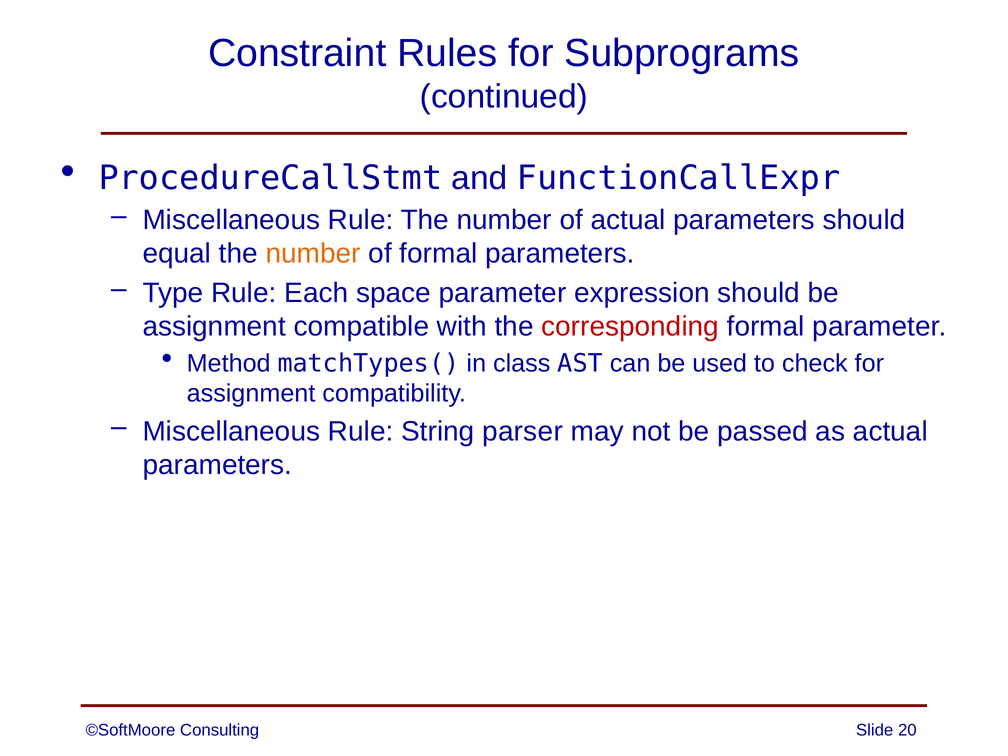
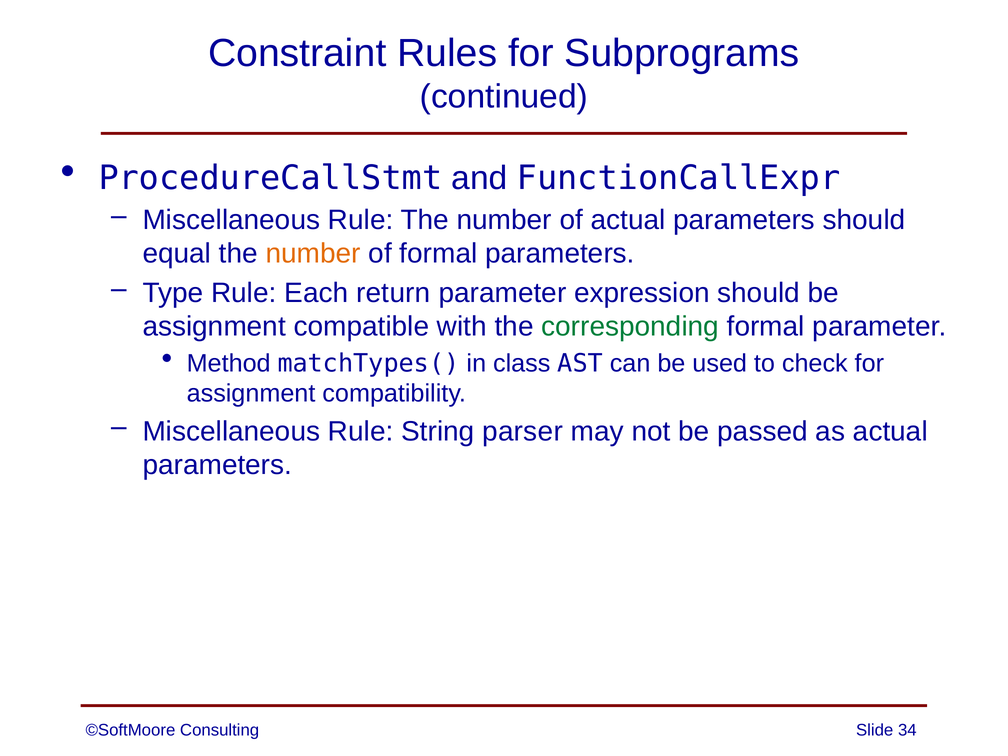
space: space -> return
corresponding colour: red -> green
20: 20 -> 34
